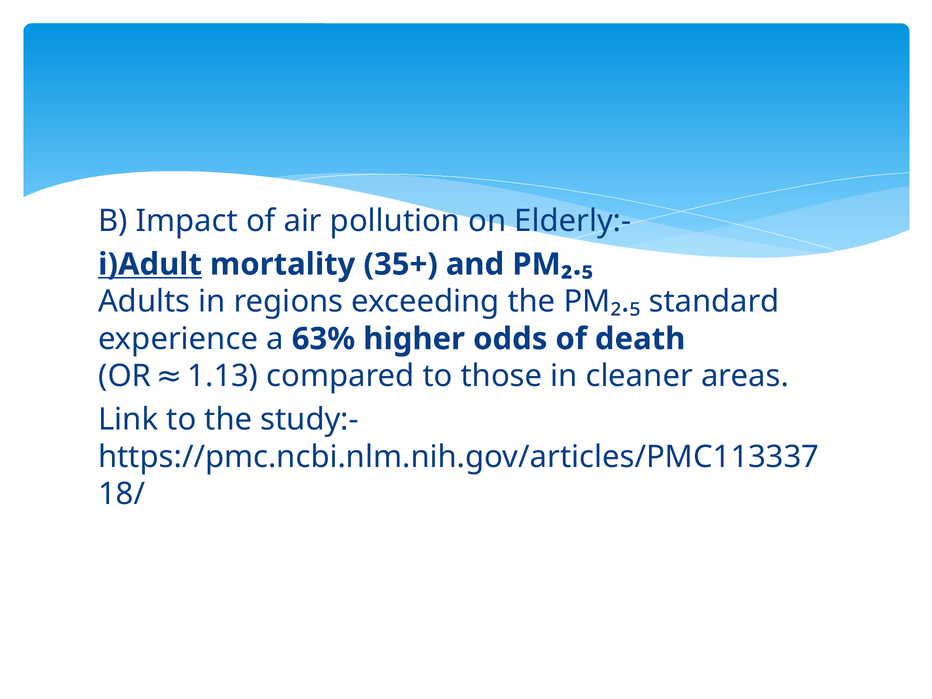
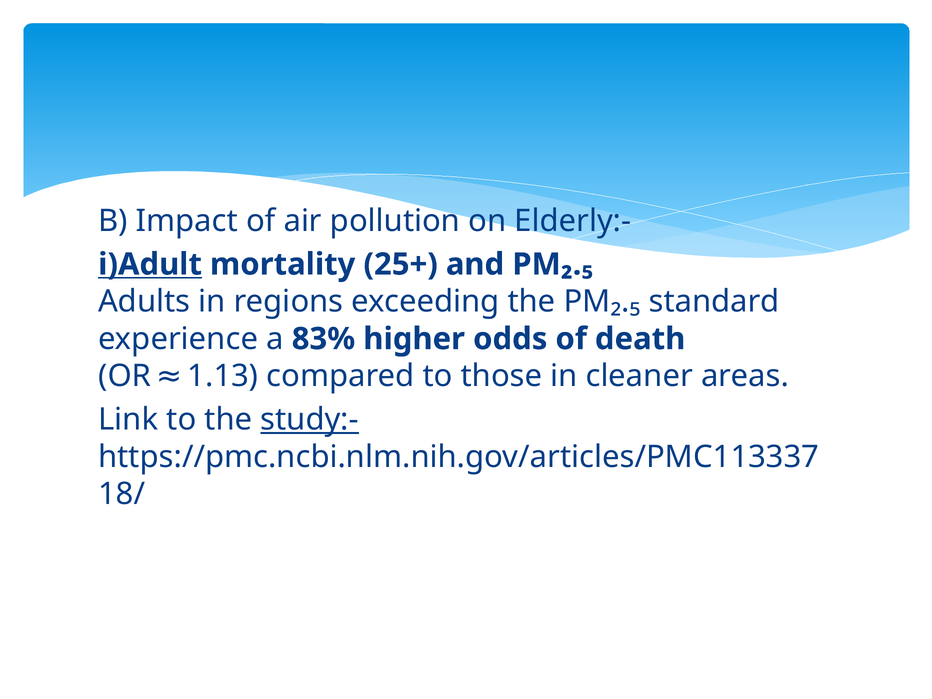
35+: 35+ -> 25+
63%: 63% -> 83%
study:- underline: none -> present
